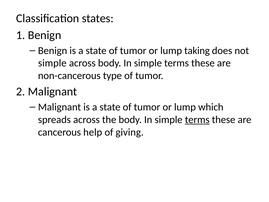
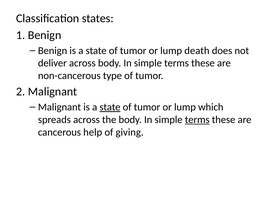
taking: taking -> death
simple at (52, 63): simple -> deliver
state at (110, 107) underline: none -> present
